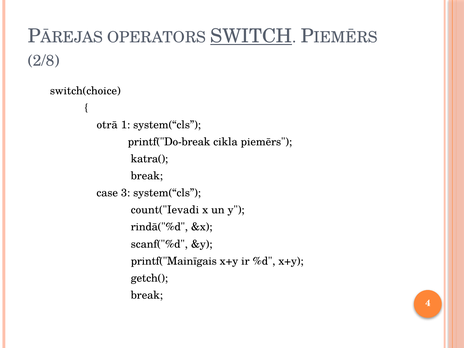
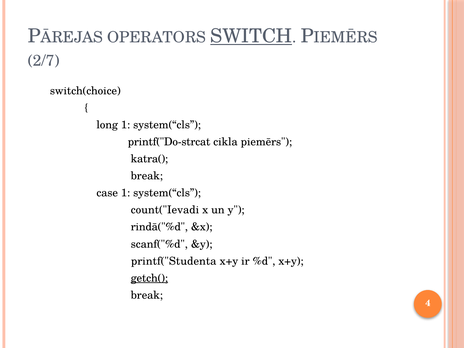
2/8: 2/8 -> 2/7
otrā: otrā -> long
printf("Do-break: printf("Do-break -> printf("Do-strcat
case 3: 3 -> 1
printf("Mainīgais: printf("Mainīgais -> printf("Studenta
getch( underline: none -> present
